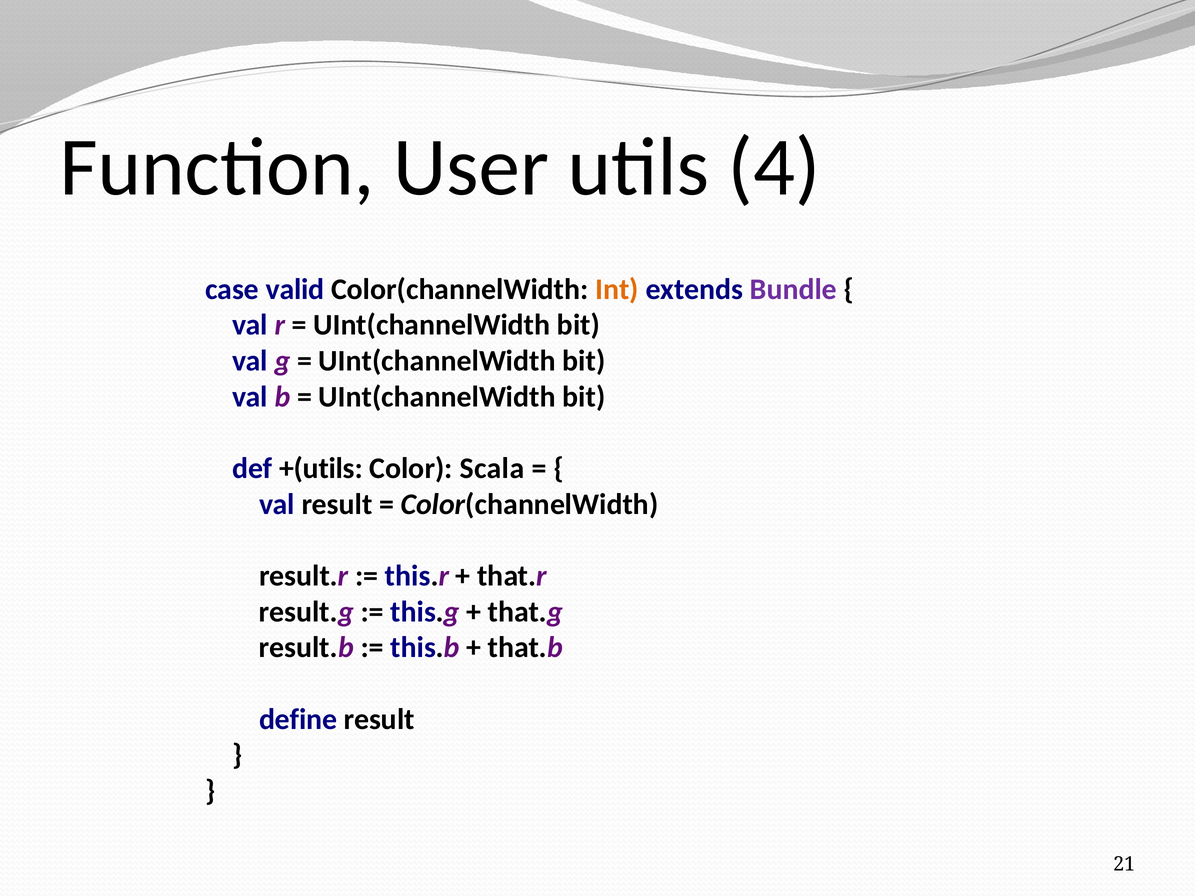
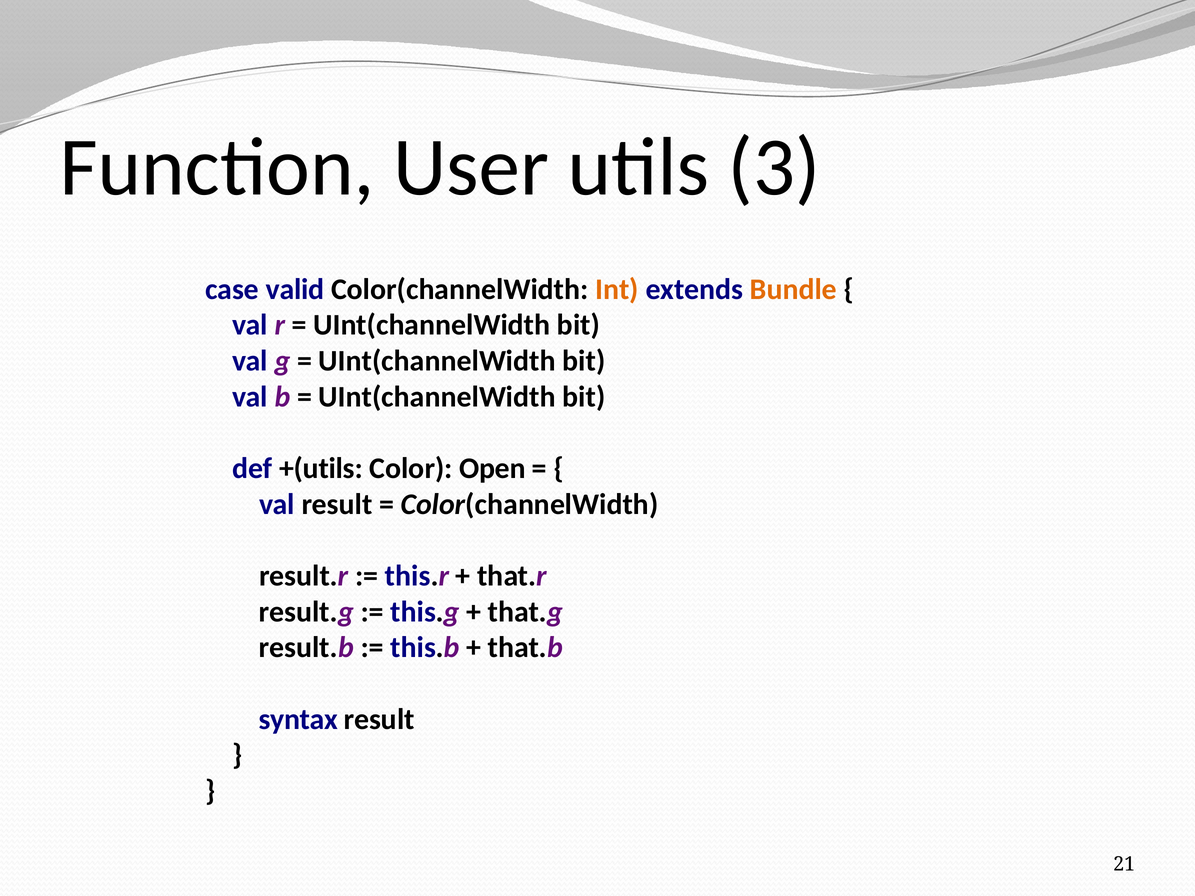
4: 4 -> 3
Bundle colour: purple -> orange
Scala: Scala -> Open
define: define -> syntax
